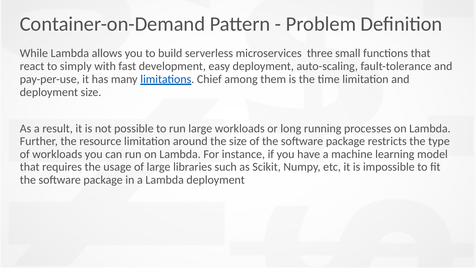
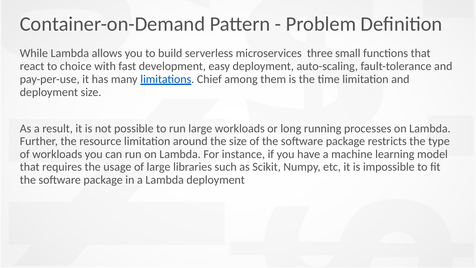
simply: simply -> choice
